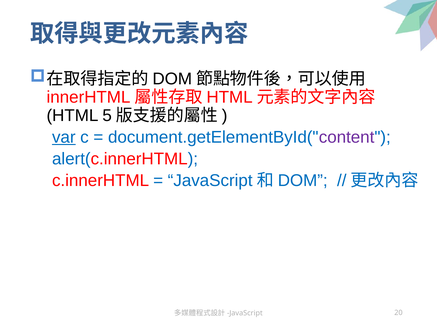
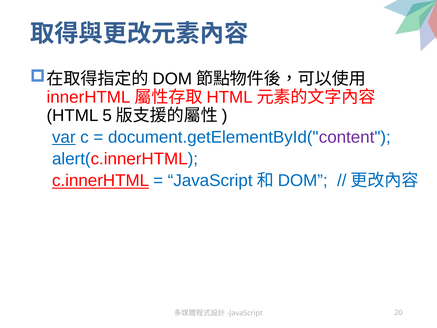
c.innerHTML underline: none -> present
